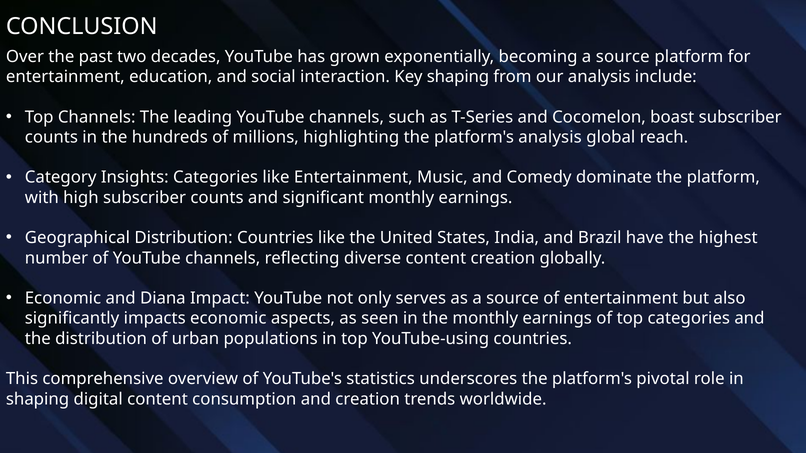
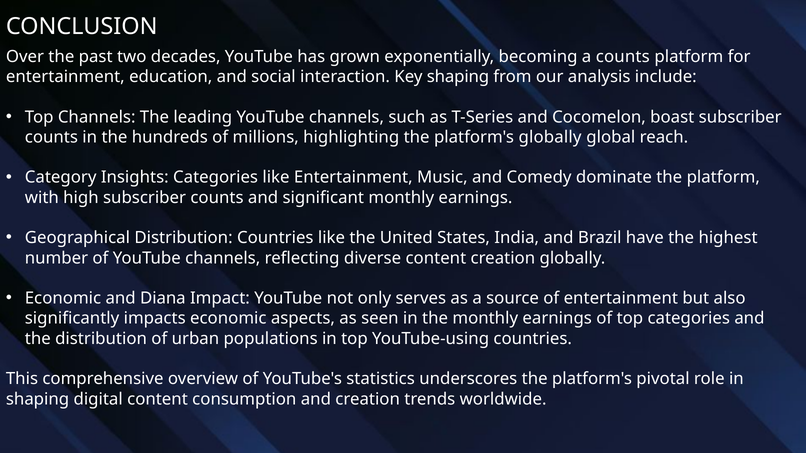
becoming a source: source -> counts
platform's analysis: analysis -> globally
